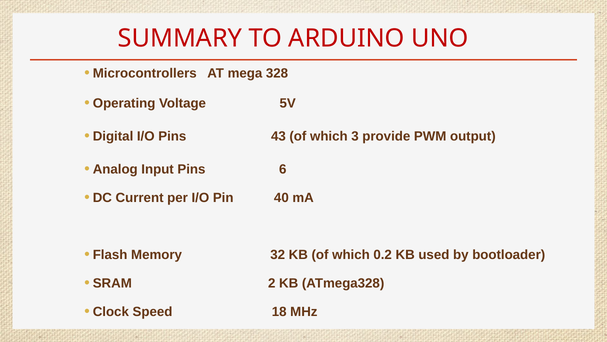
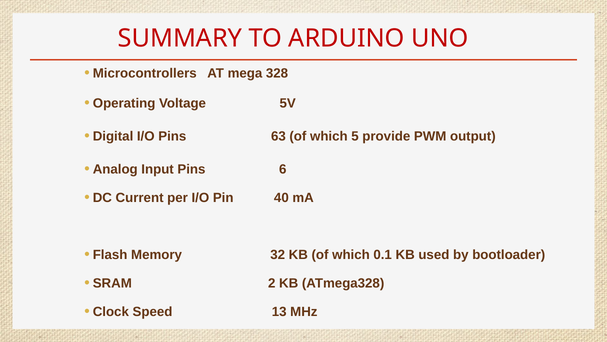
43: 43 -> 63
3: 3 -> 5
0.2: 0.2 -> 0.1
18: 18 -> 13
